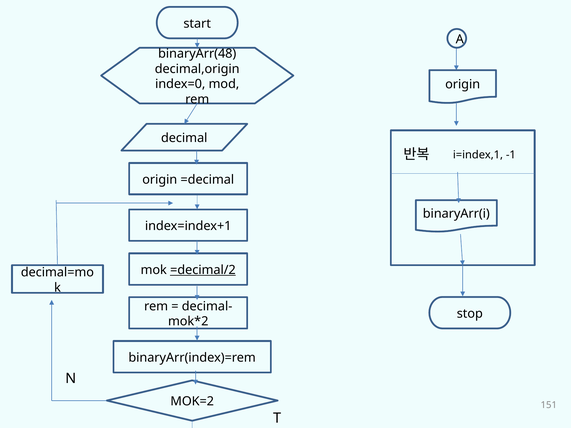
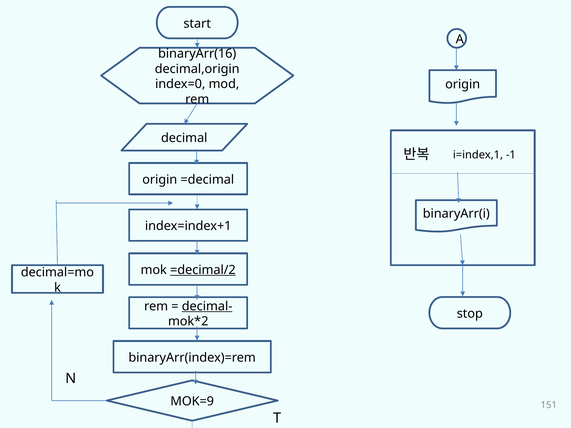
binaryArr(48: binaryArr(48 -> binaryArr(16
decimal- underline: none -> present
MOK=2: MOK=2 -> MOK=9
